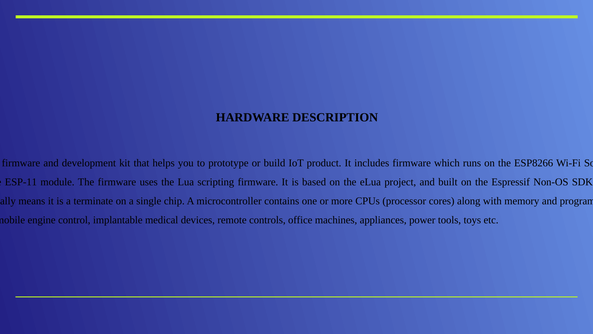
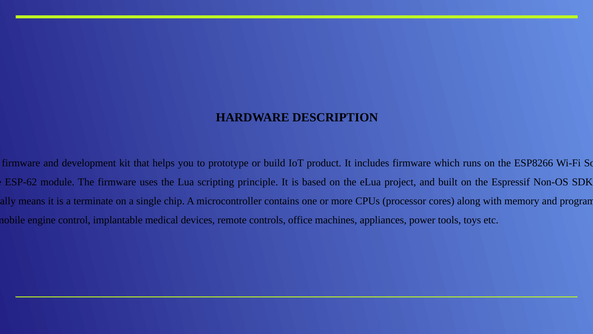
ESP-11: ESP-11 -> ESP-62
scripting firmware: firmware -> principle
